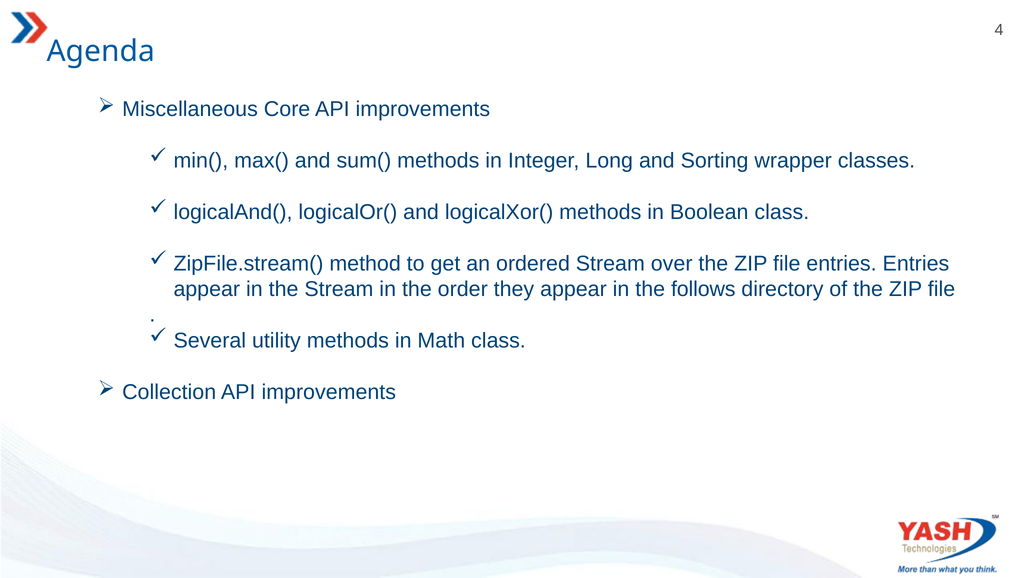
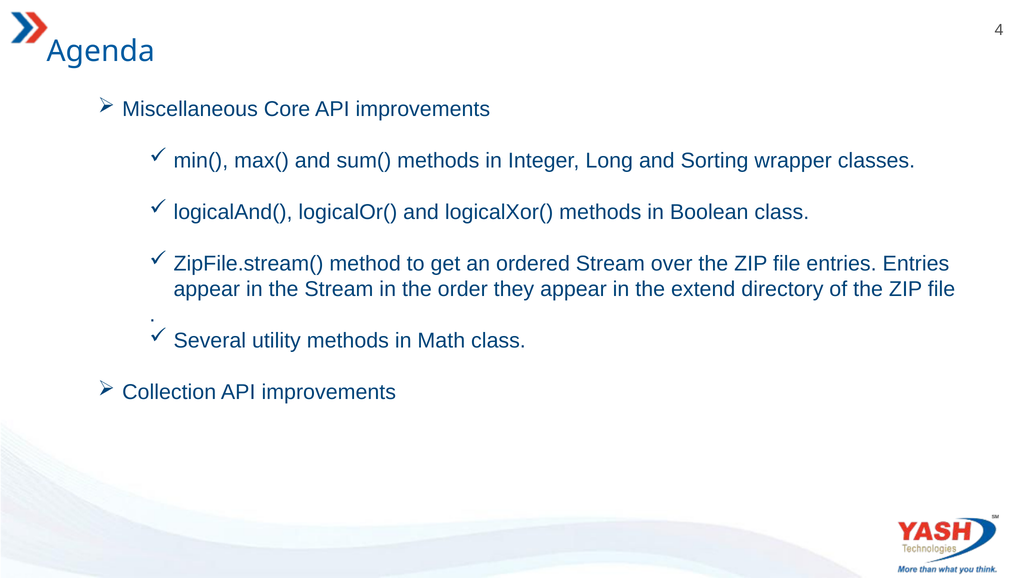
follows: follows -> extend
